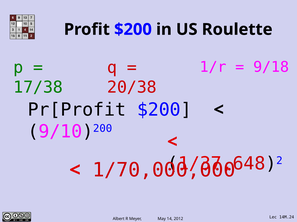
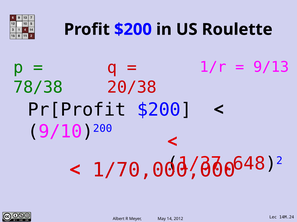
9/18: 9/18 -> 9/13
17/38: 17/38 -> 78/38
